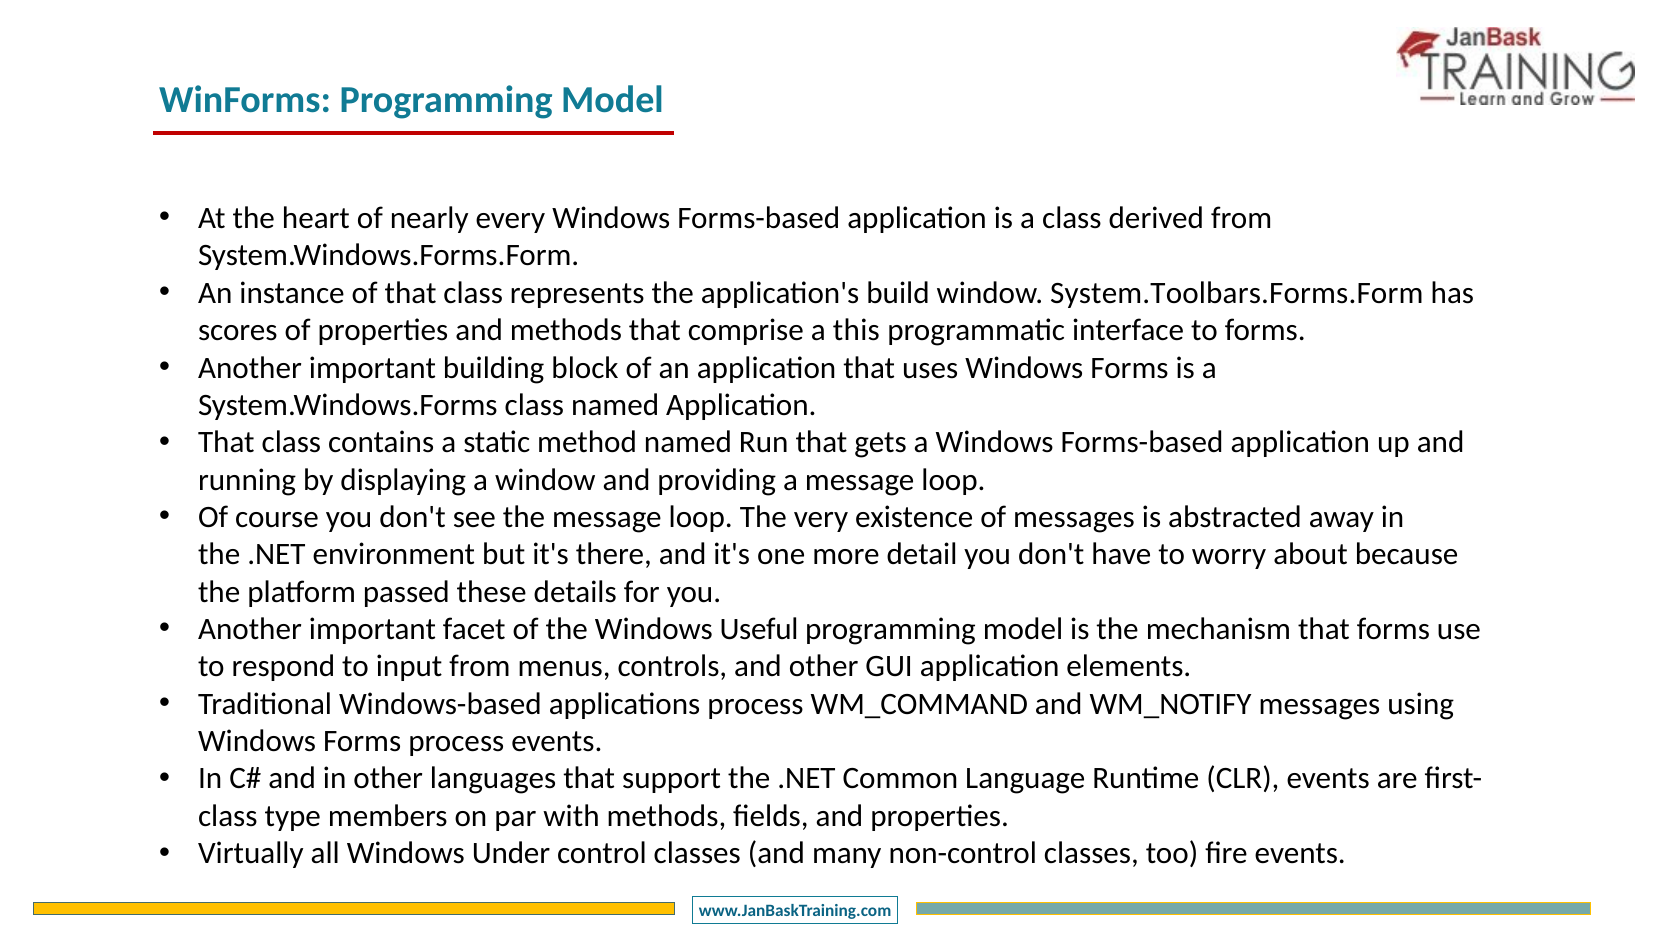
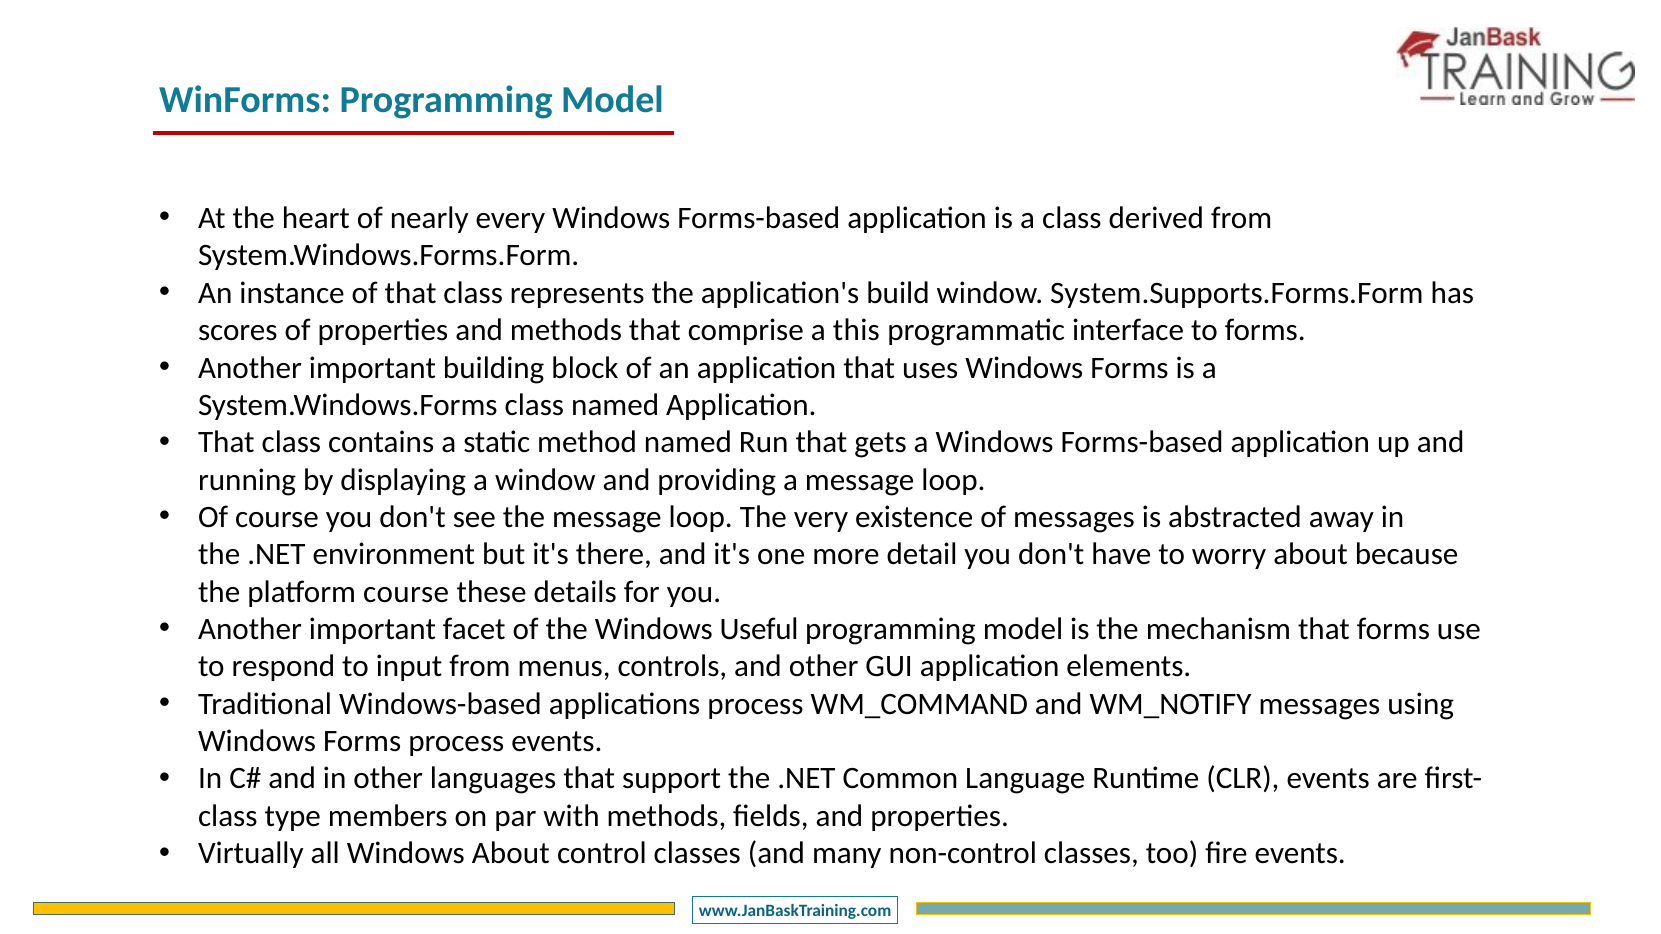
System.Toolbars.Forms.Form: System.Toolbars.Forms.Form -> System.Supports.Forms.Form
platform passed: passed -> course
Windows Under: Under -> About
